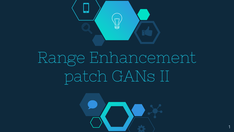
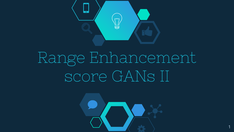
patch: patch -> score
